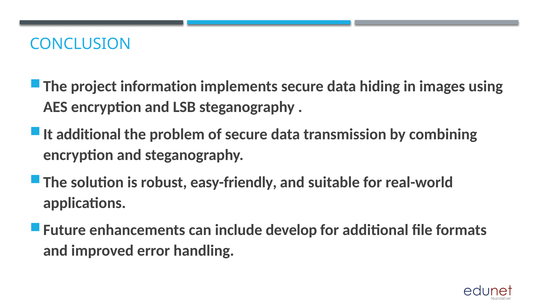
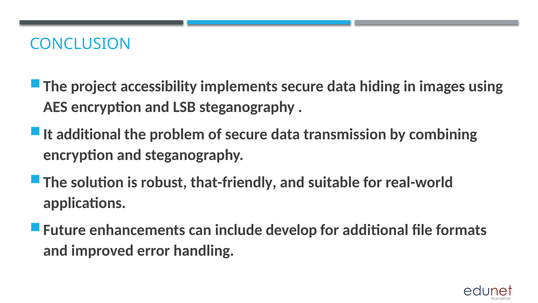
information: information -> accessibility
easy-friendly: easy-friendly -> that-friendly
